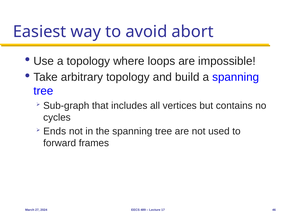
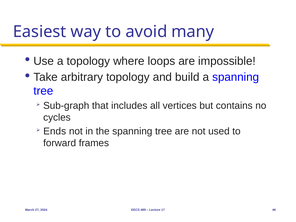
abort: abort -> many
